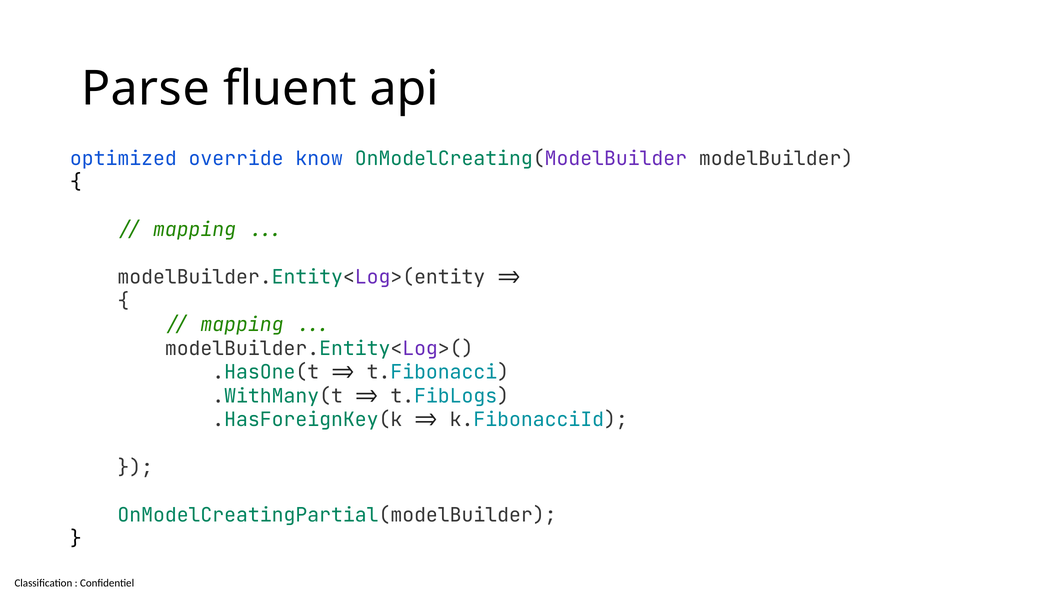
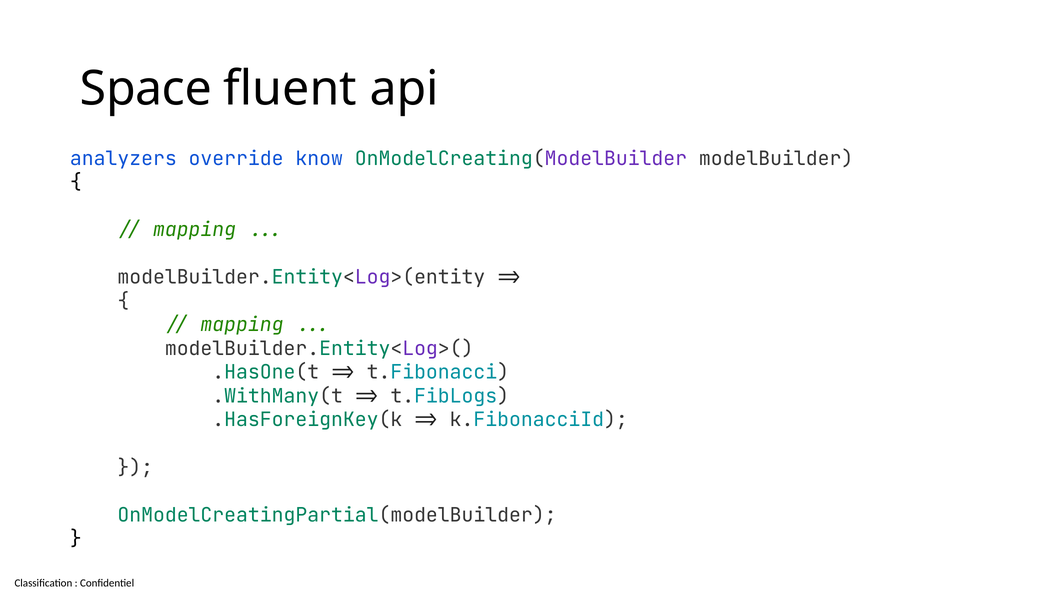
Parse: Parse -> Space
optimized: optimized -> analyzers
